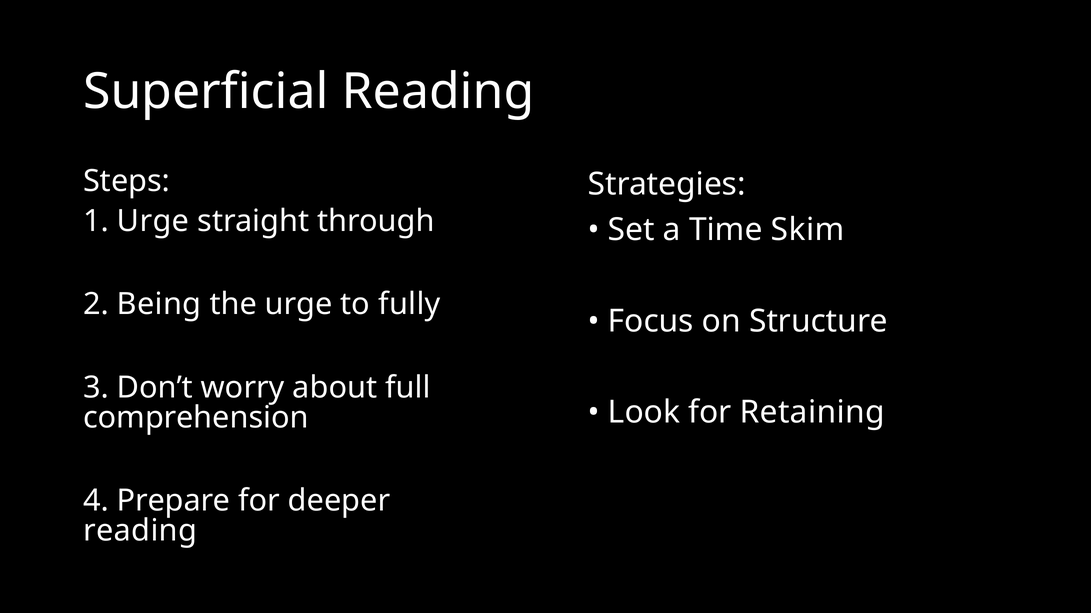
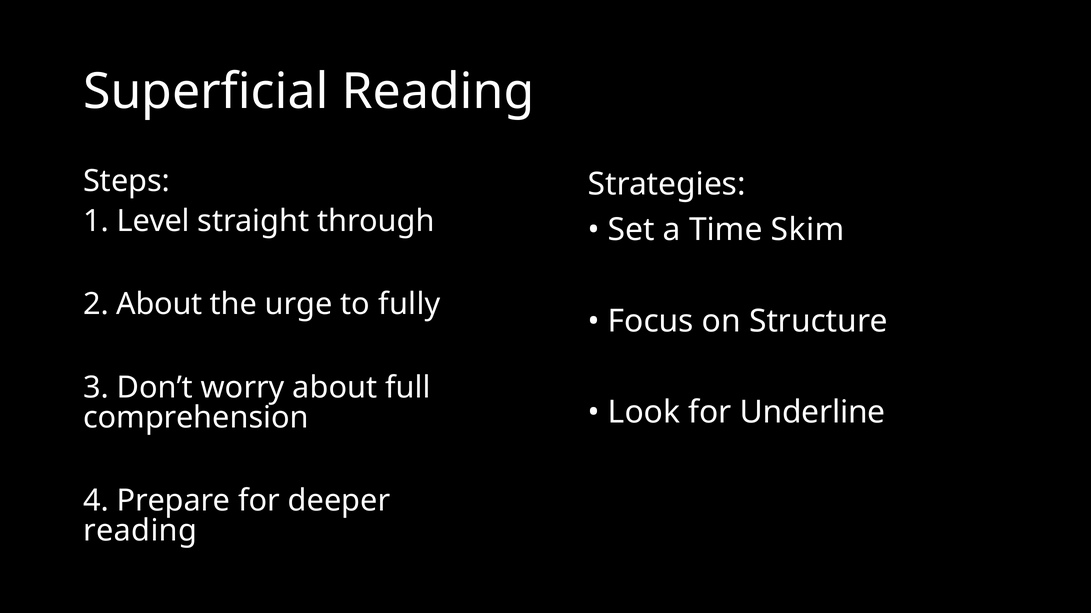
1 Urge: Urge -> Level
2 Being: Being -> About
Retaining: Retaining -> Underline
